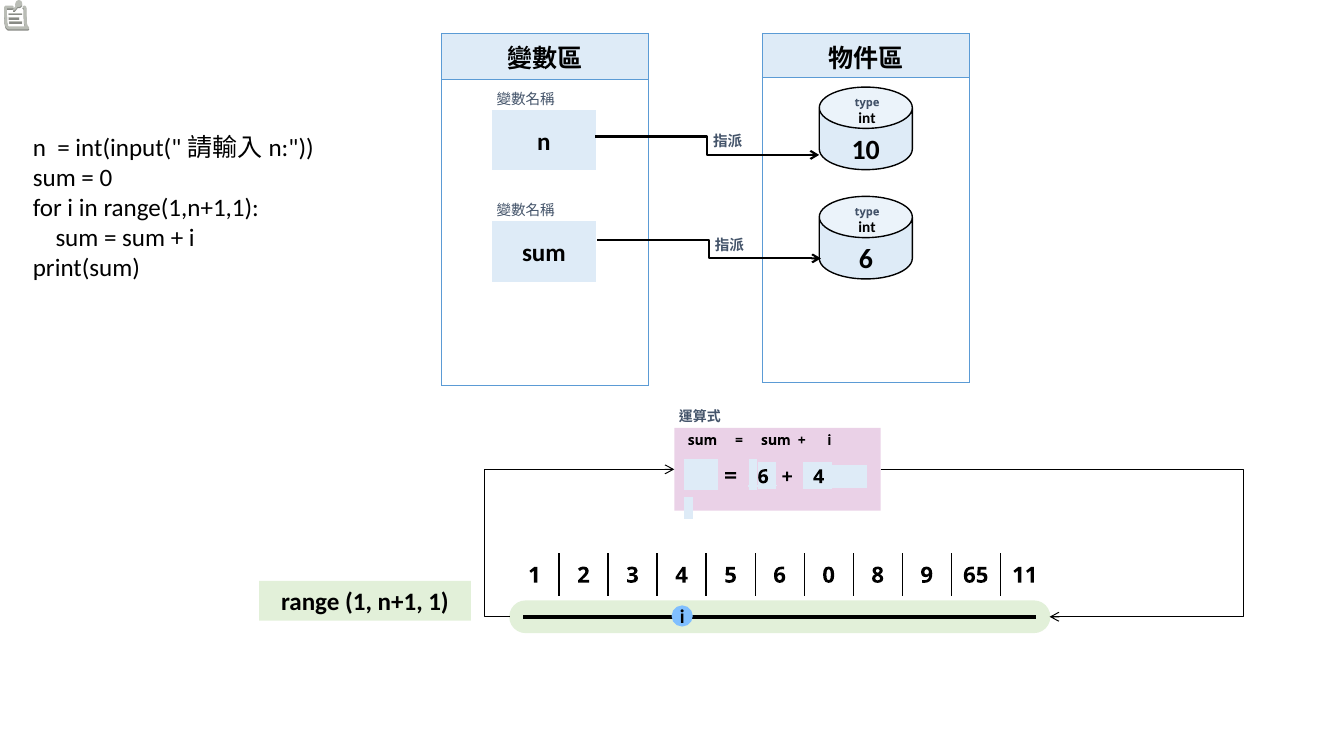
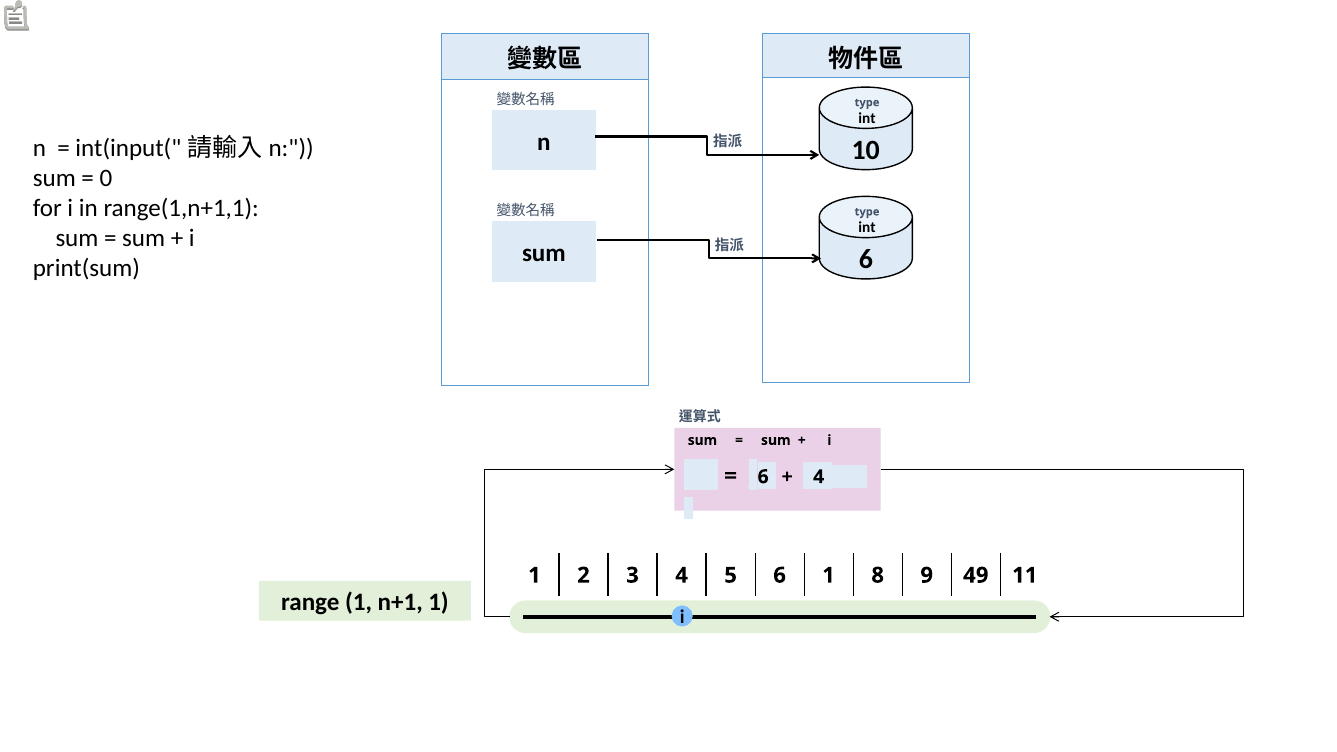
6 0: 0 -> 1
65: 65 -> 49
